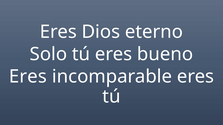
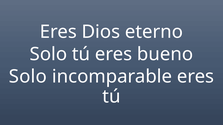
Eres at (28, 77): Eres -> Solo
